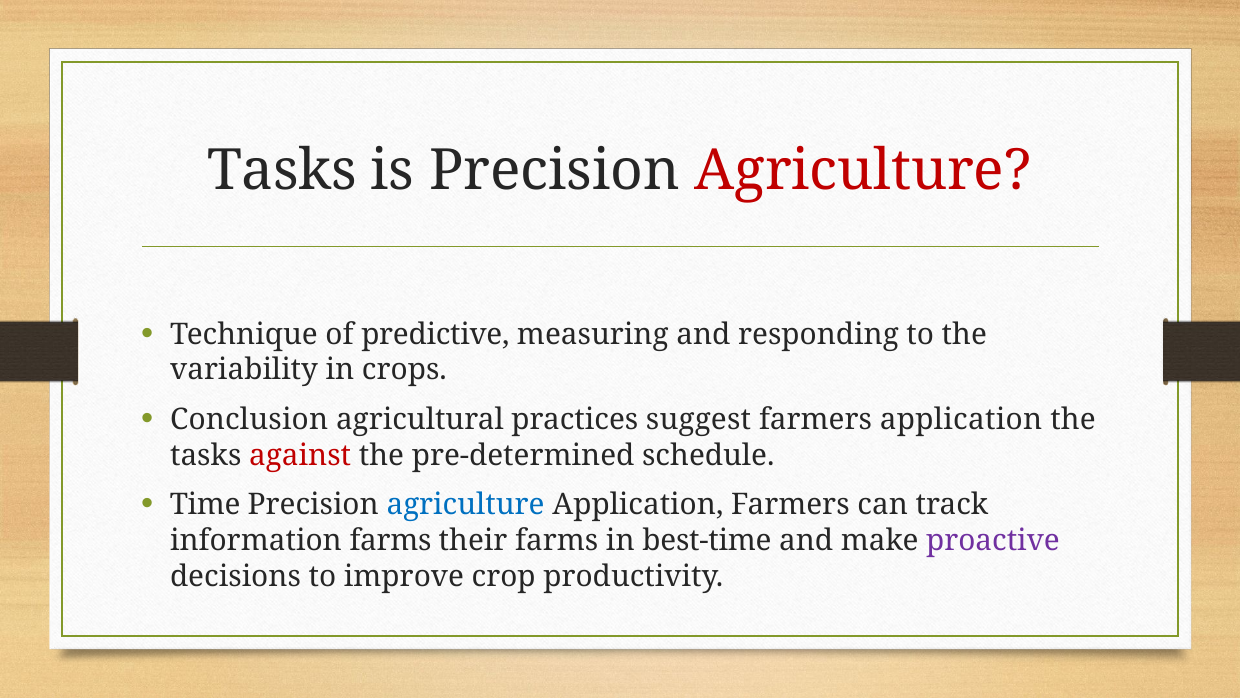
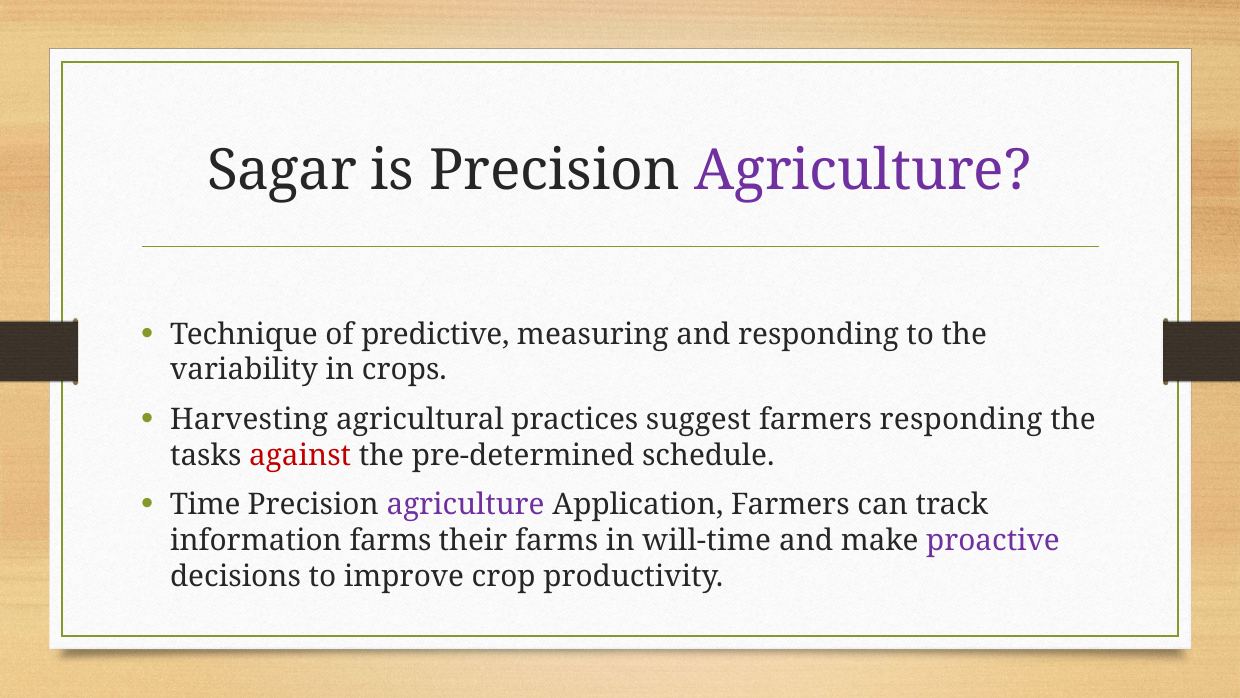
Tasks at (282, 170): Tasks -> Sagar
Agriculture at (863, 170) colour: red -> purple
Conclusion: Conclusion -> Harvesting
farmers application: application -> responding
agriculture at (466, 505) colour: blue -> purple
best-time: best-time -> will-time
